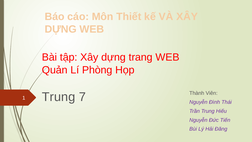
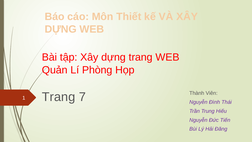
Trung at (59, 97): Trung -> Trang
